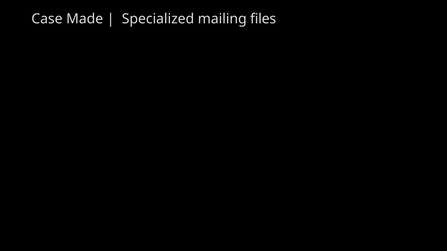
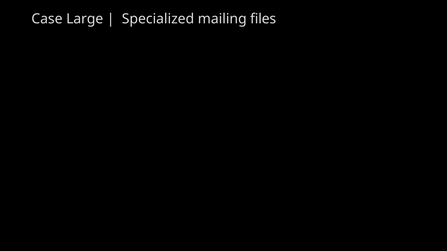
Made: Made -> Large
